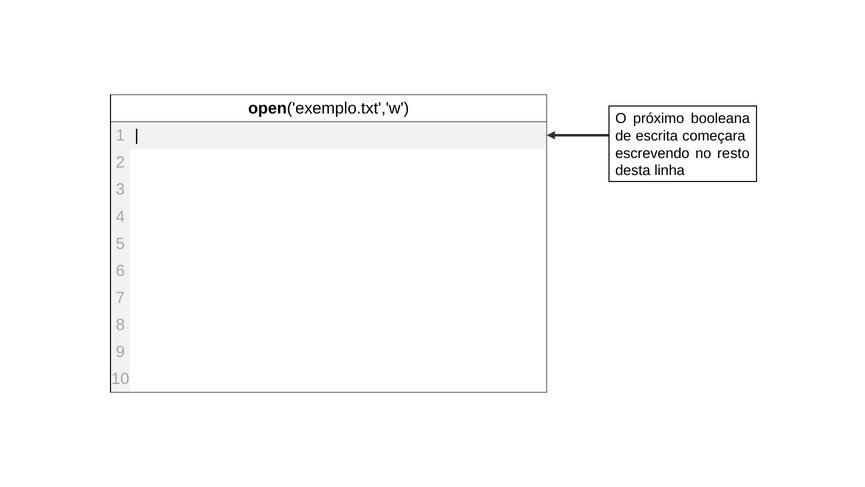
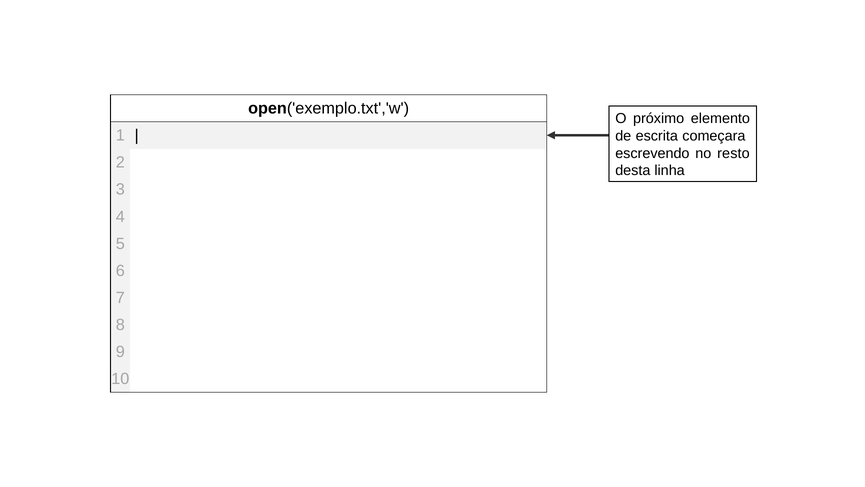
booleana: booleana -> elemento
